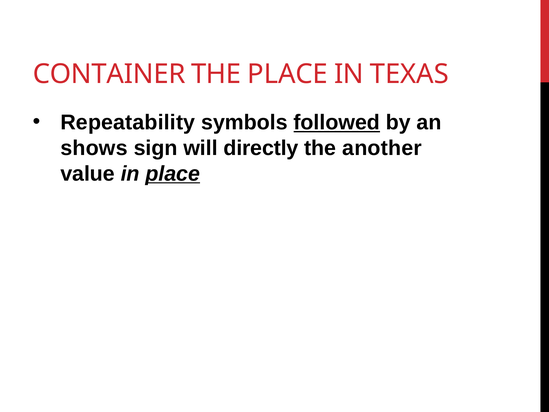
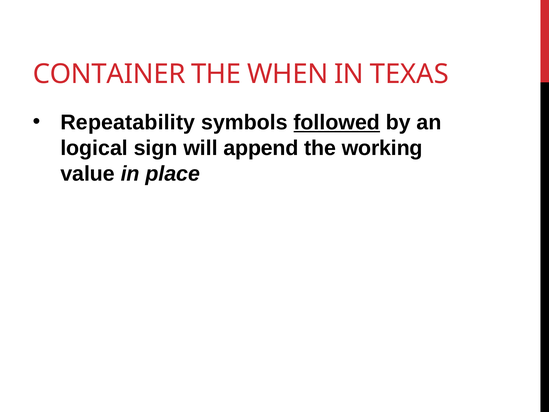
THE PLACE: PLACE -> WHEN
shows: shows -> logical
directly: directly -> append
another: another -> working
place at (173, 174) underline: present -> none
